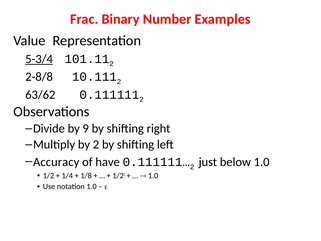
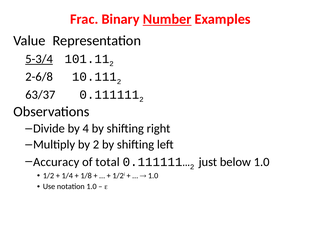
Number underline: none -> present
2-8/8: 2-8/8 -> 2-6/8
63/62: 63/62 -> 63/37
9: 9 -> 4
have: have -> total
